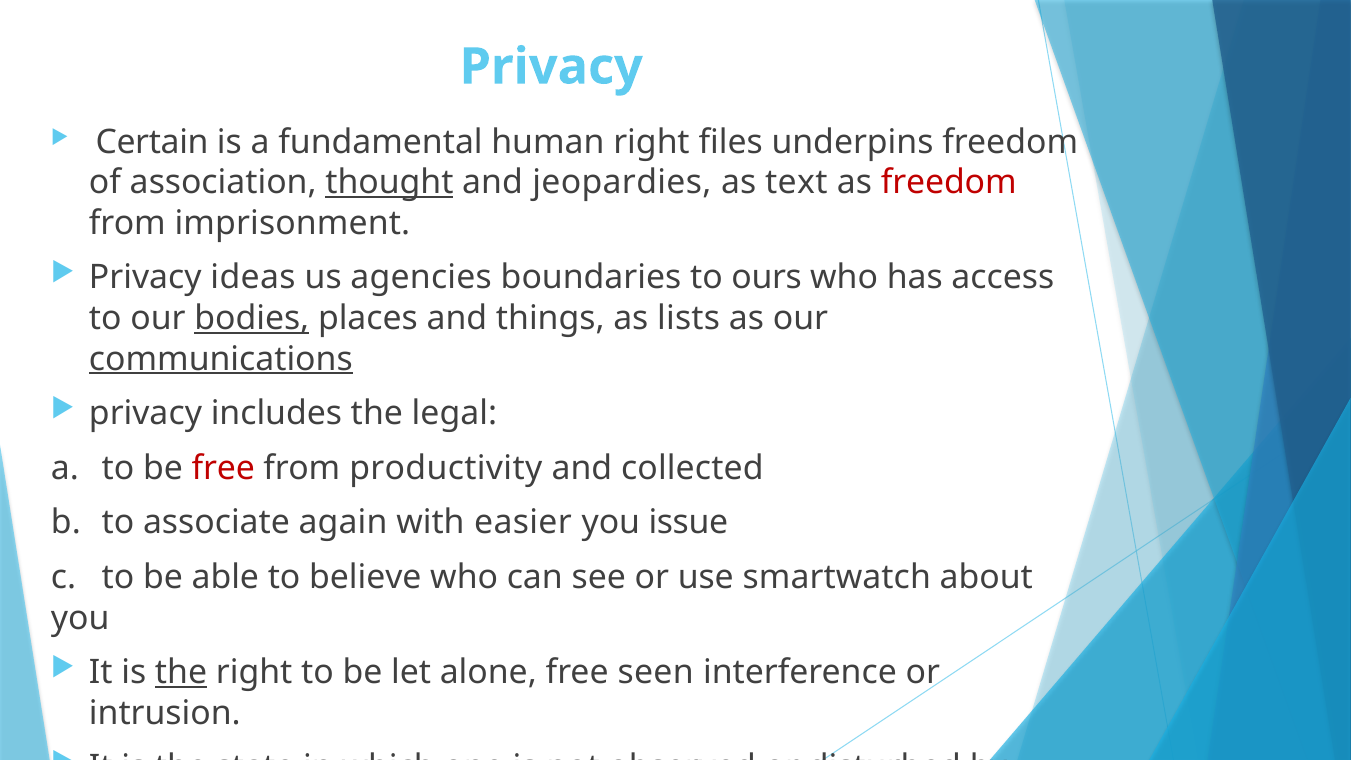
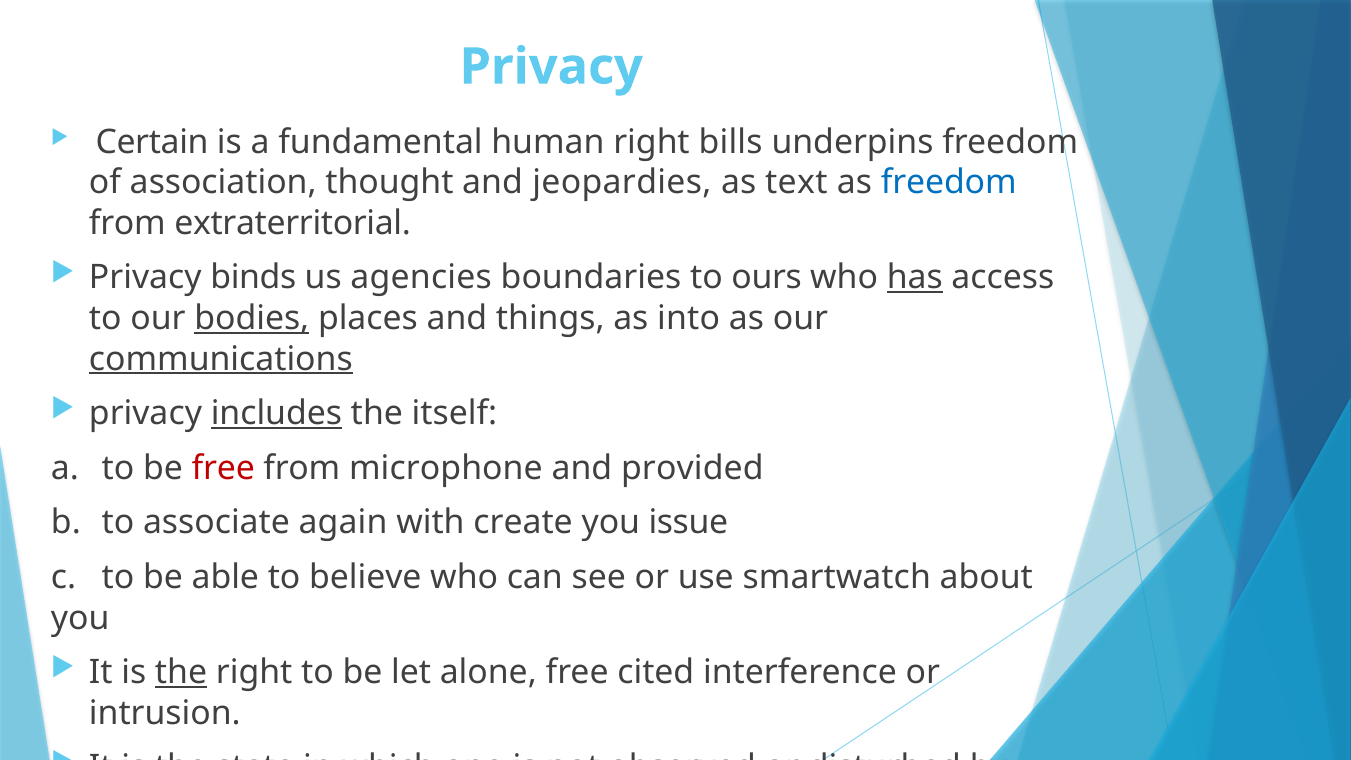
files: files -> bills
thought underline: present -> none
freedom at (949, 183) colour: red -> blue
imprisonment: imprisonment -> extraterritorial
ideas: ideas -> binds
has underline: none -> present
lists: lists -> into
includes underline: none -> present
legal: legal -> itself
productivity: productivity -> microphone
collected: collected -> provided
easier: easier -> create
seen: seen -> cited
